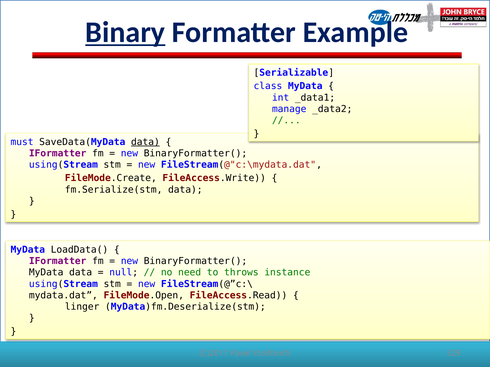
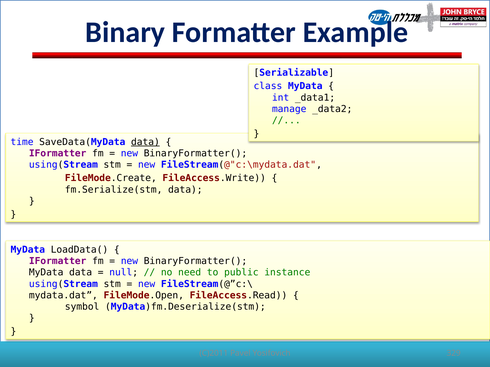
Binary underline: present -> none
must: must -> time
throws: throws -> public
linger: linger -> symbol
